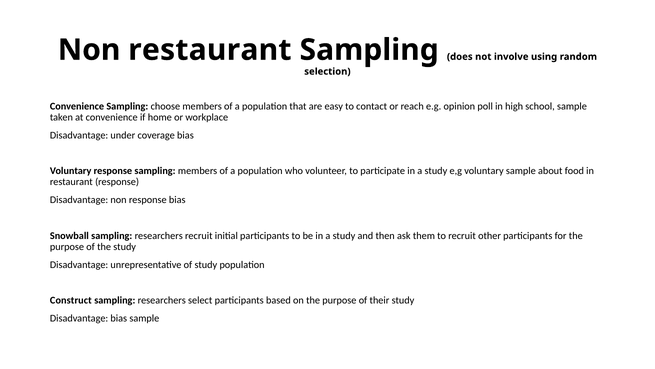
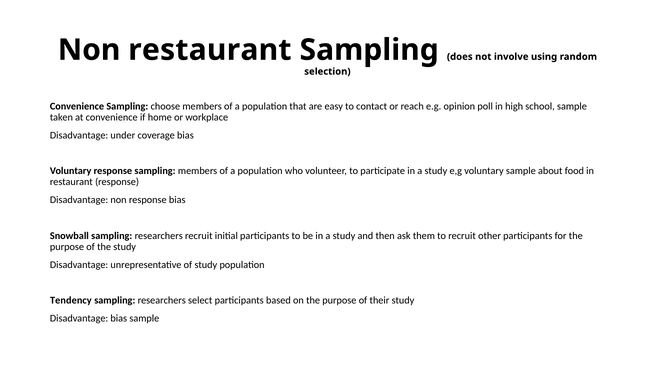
Construct: Construct -> Tendency
